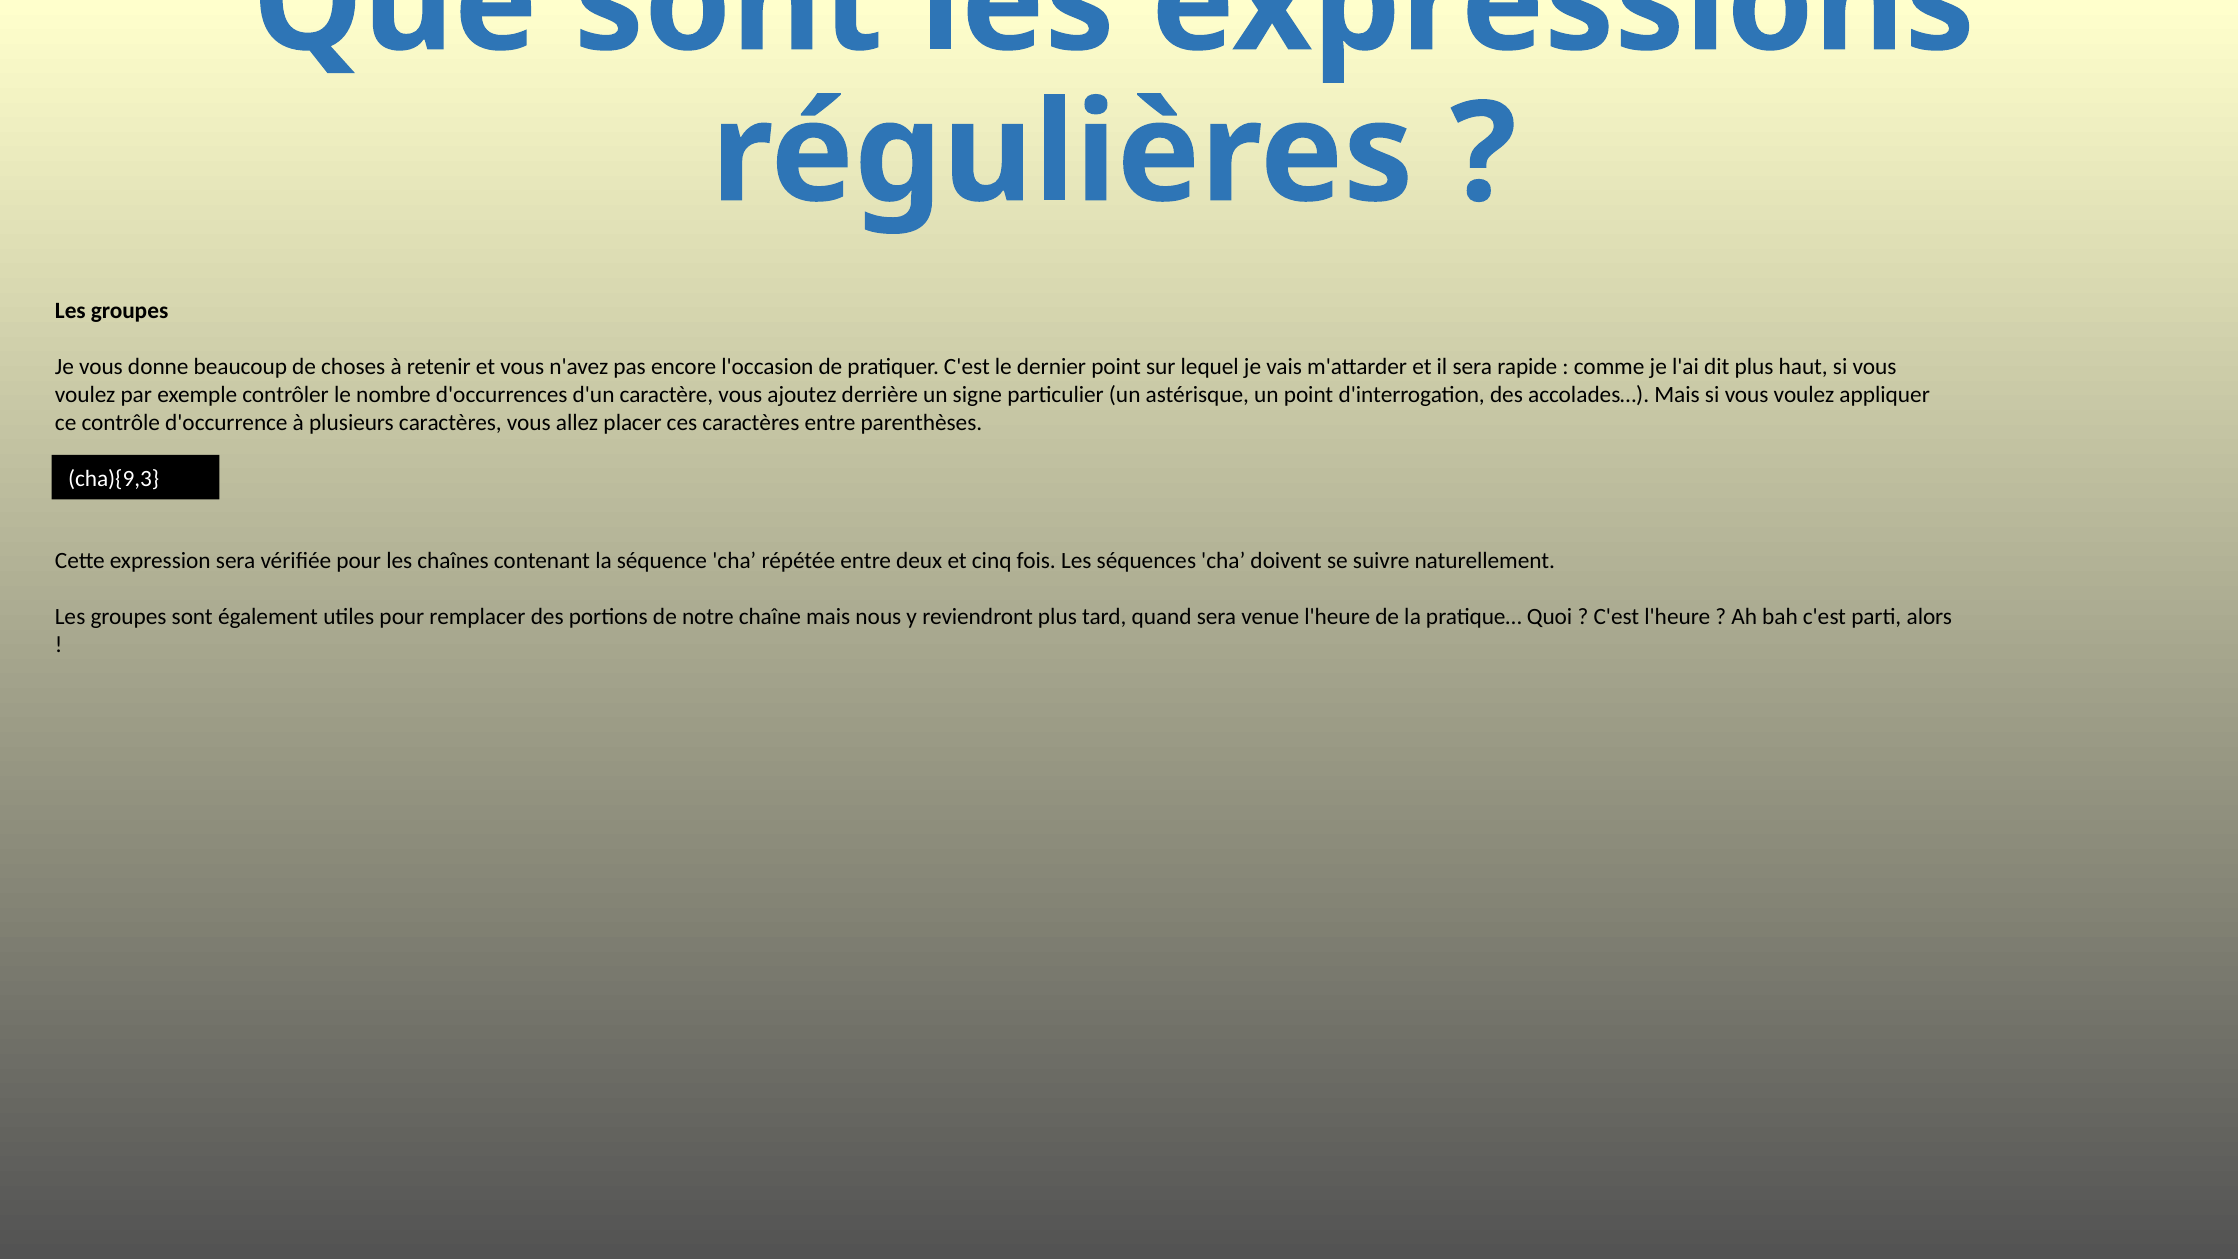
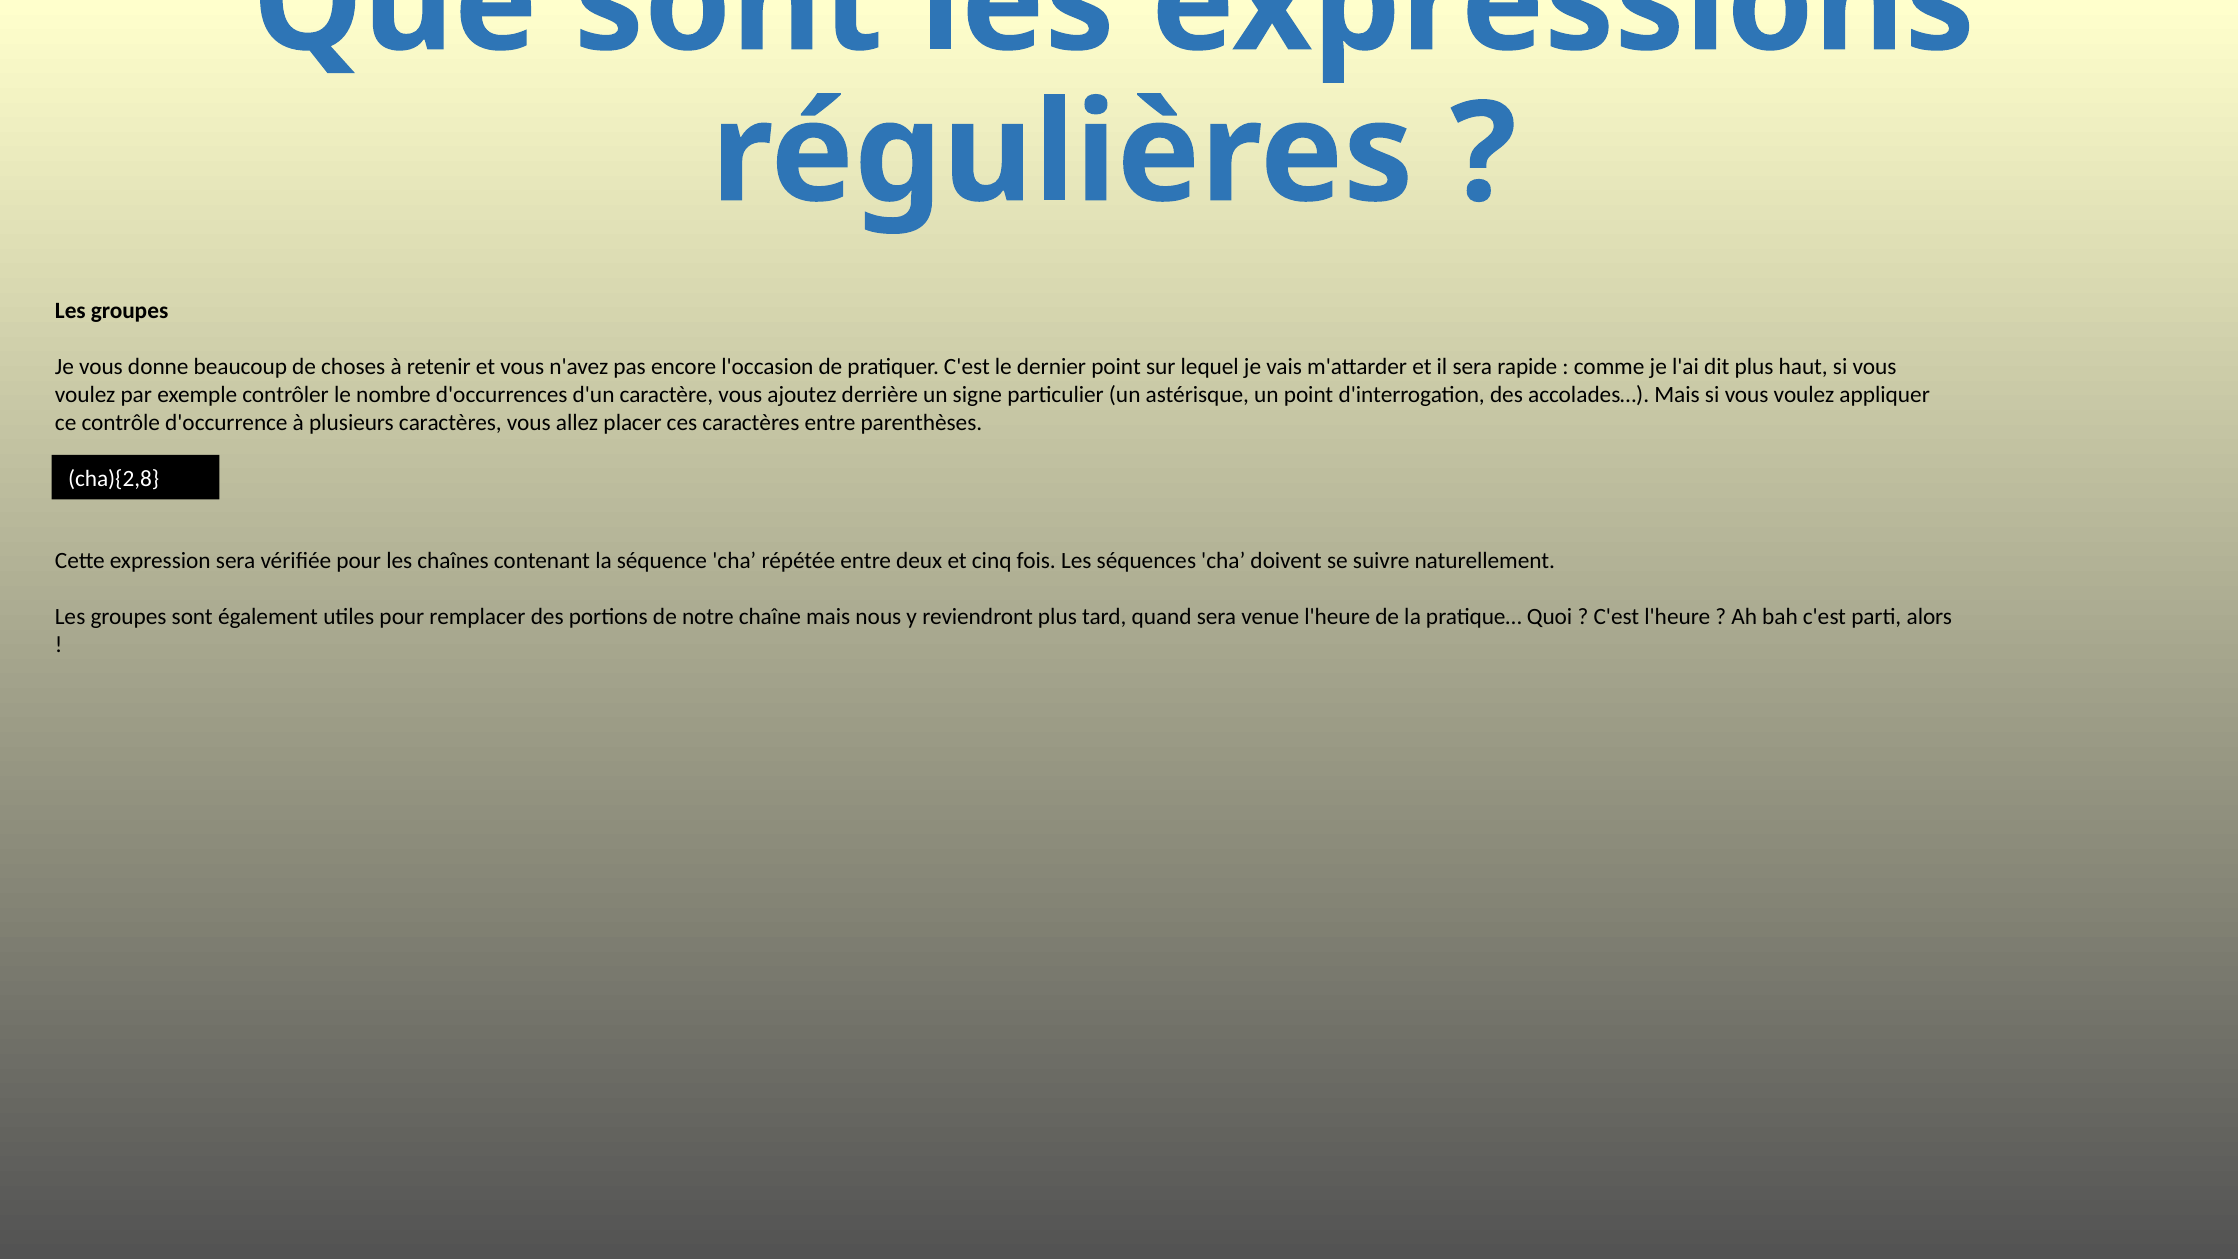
cha){9,3: cha){9,3 -> cha){2,8
